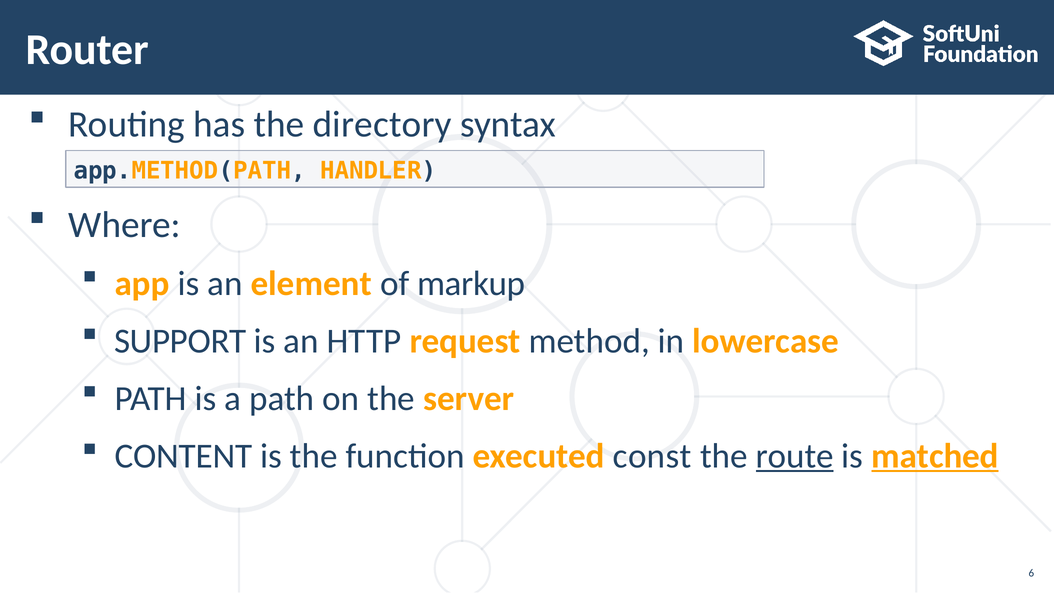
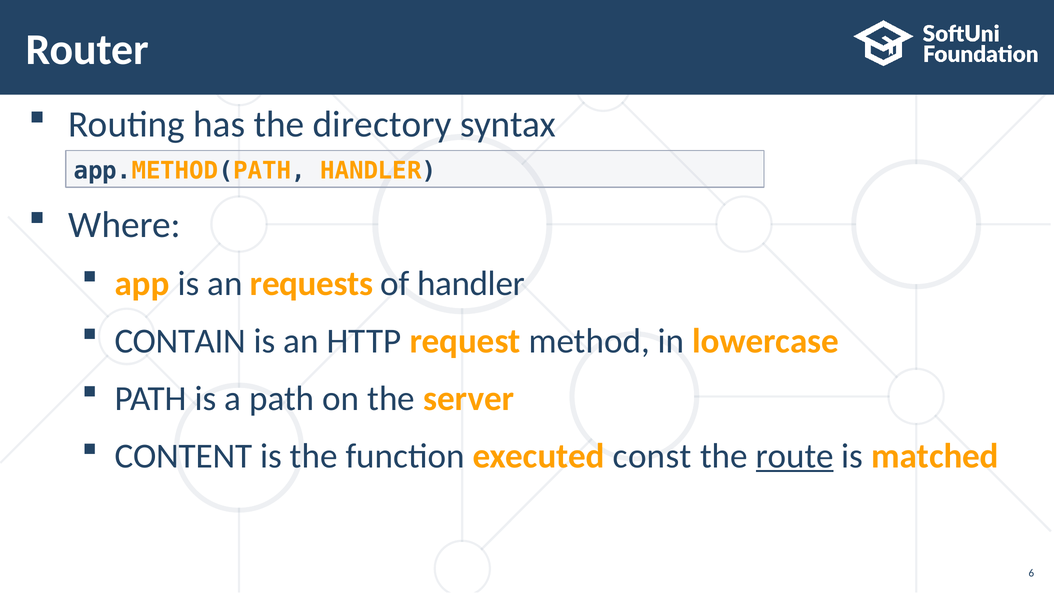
element: element -> requests
of markup: markup -> handler
SUPPORT: SUPPORT -> CONTAIN
matched underline: present -> none
